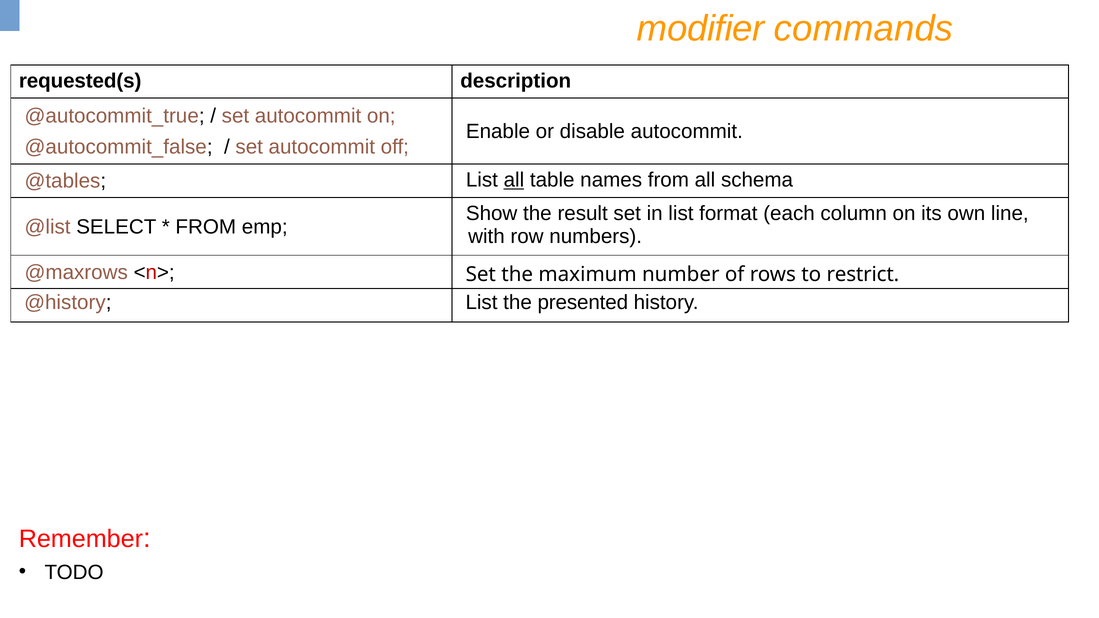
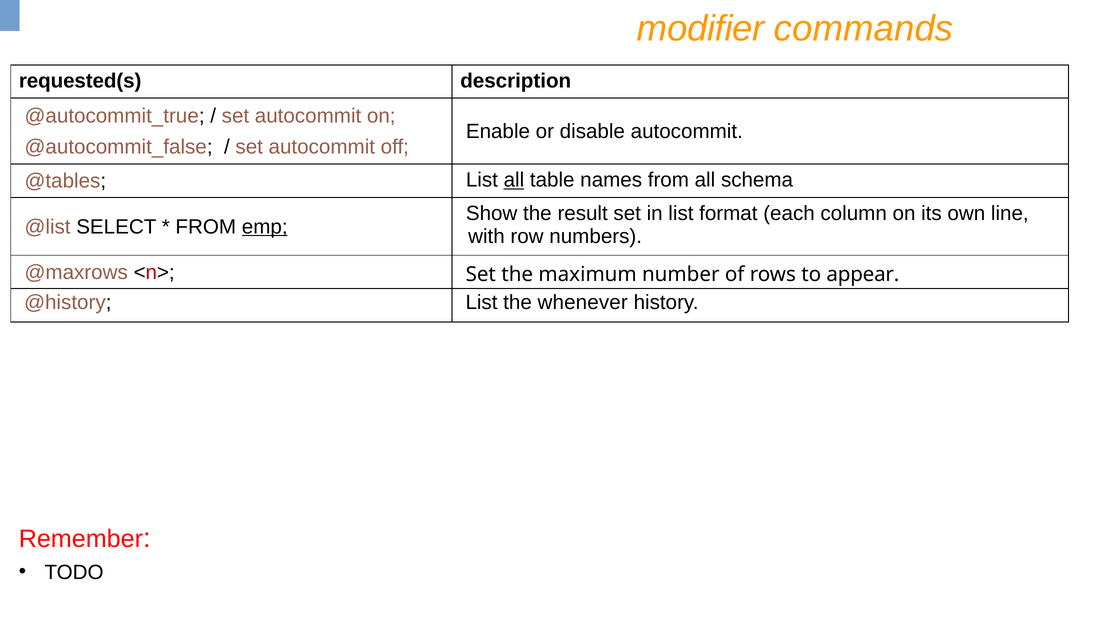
emp underline: none -> present
restrict: restrict -> appear
presented: presented -> whenever
